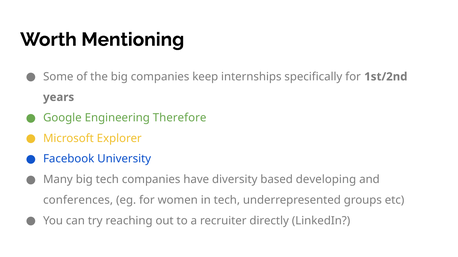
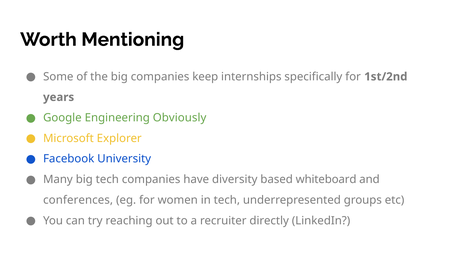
Therefore: Therefore -> Obviously
developing: developing -> whiteboard
